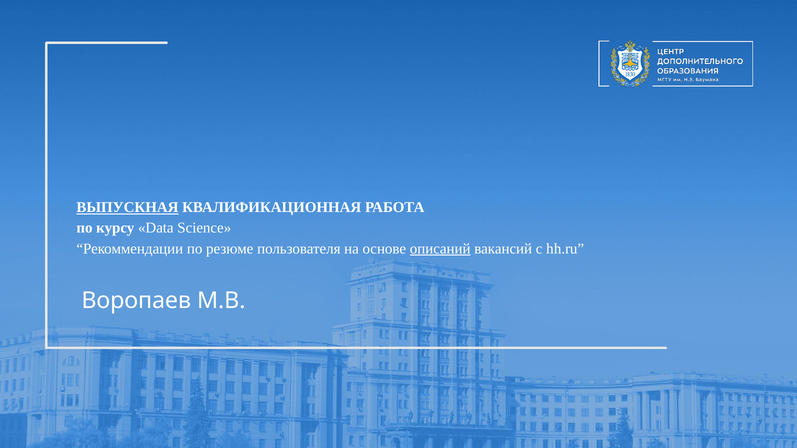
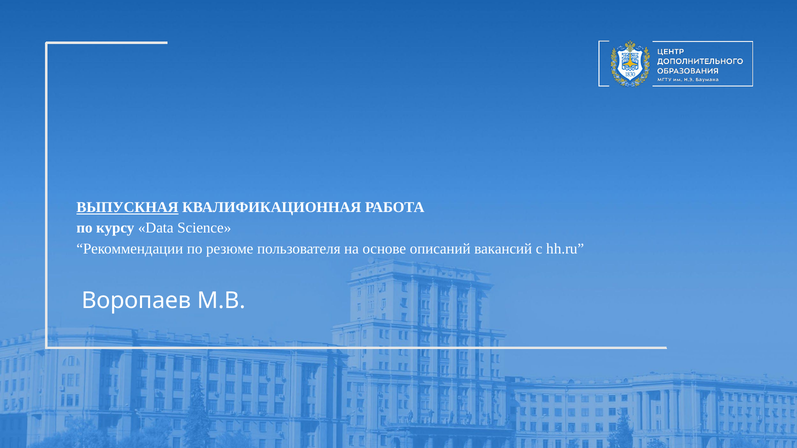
описаний underline: present -> none
